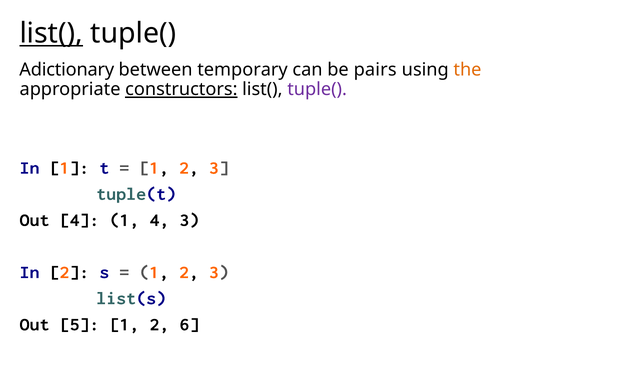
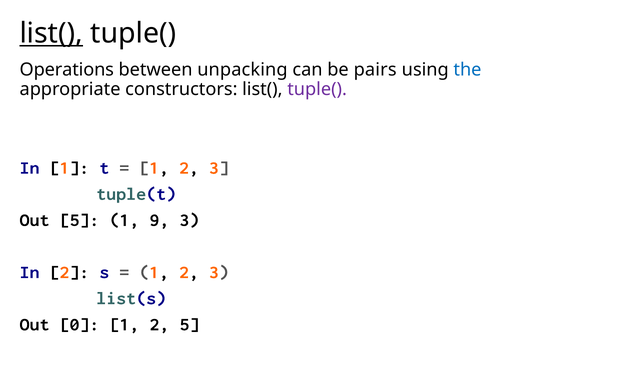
Adictionary: Adictionary -> Operations
temporary: temporary -> unpacking
the colour: orange -> blue
constructors underline: present -> none
Out 4: 4 -> 5
1 4: 4 -> 9
5: 5 -> 0
2 6: 6 -> 5
